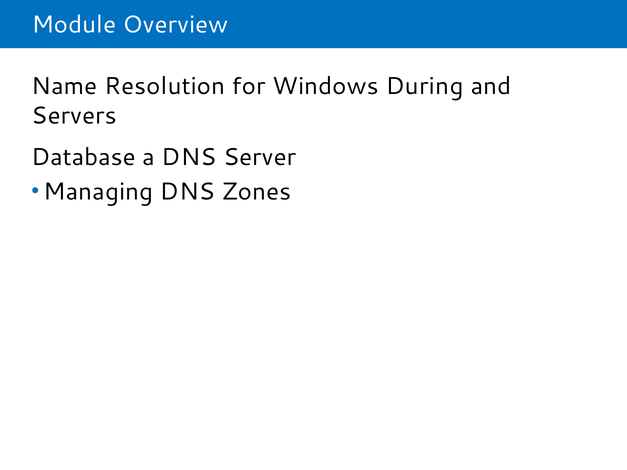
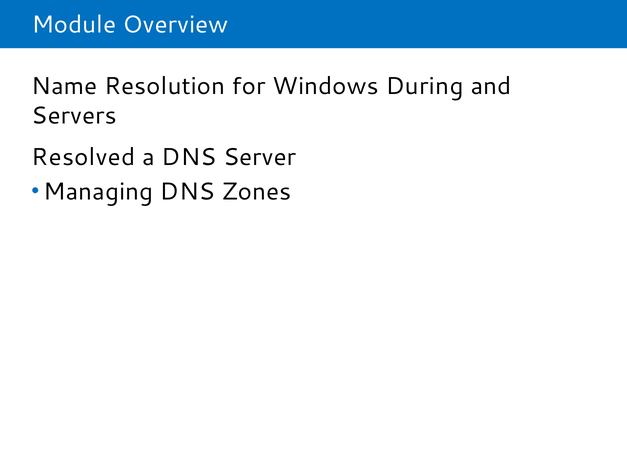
Database: Database -> Resolved
